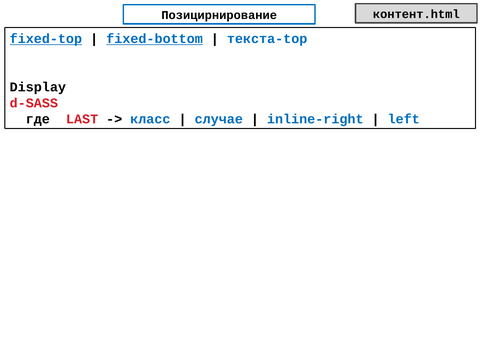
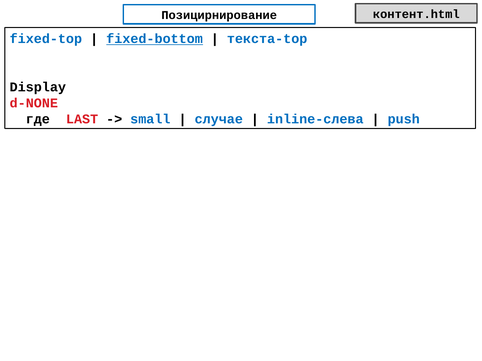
fixed-top underline: present -> none
d-SASS: d-SASS -> d-NONE
класс: класс -> small
inline-right: inline-right -> inline-слева
left: left -> push
